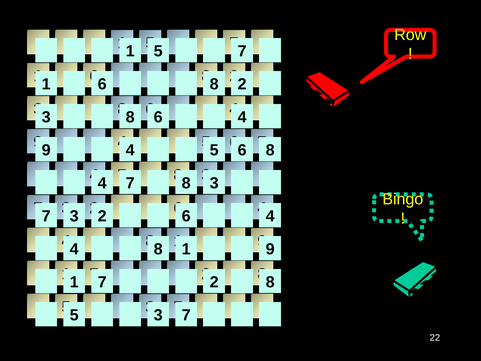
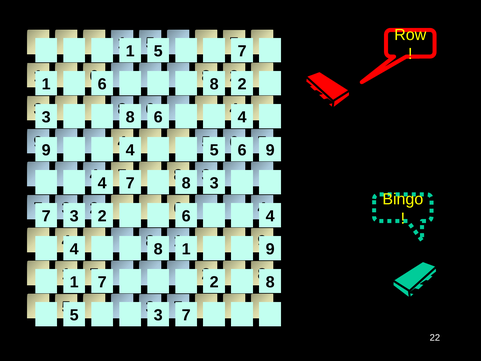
8 at (270, 150): 8 -> 9
